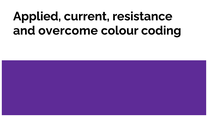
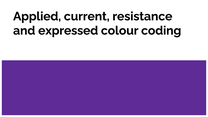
overcome: overcome -> expressed
